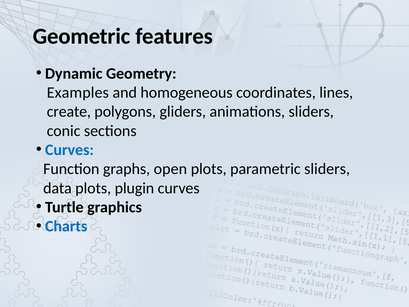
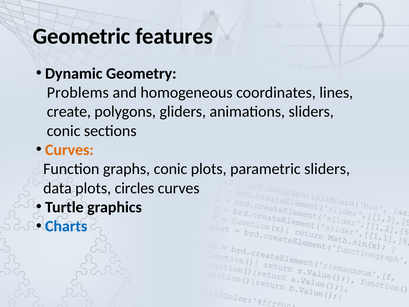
Examples: Examples -> Problems
Curves at (69, 150) colour: blue -> orange
graphs open: open -> conic
plugin: plugin -> circles
